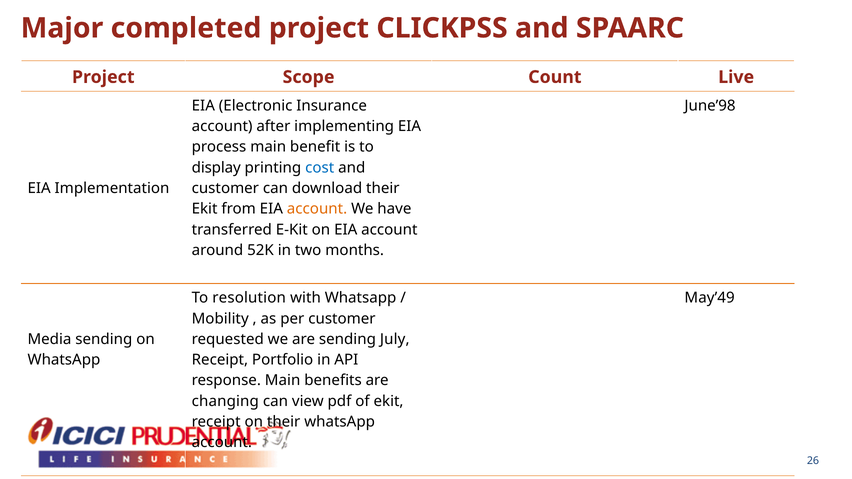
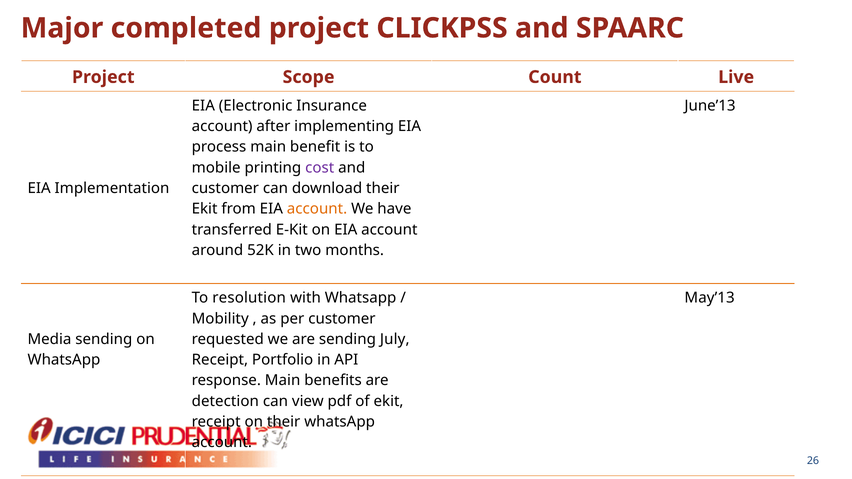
June’98: June’98 -> June’13
display: display -> mobile
cost colour: blue -> purple
May’49: May’49 -> May’13
changing: changing -> detection
